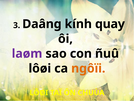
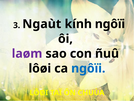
Daâng: Daâng -> Ngaùt
kính quay: quay -> ngôïi
ngôïi at (88, 68) colour: orange -> blue
